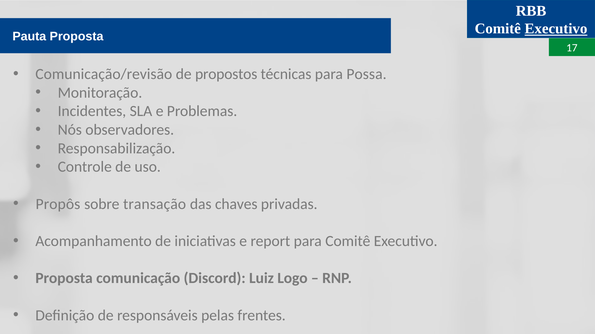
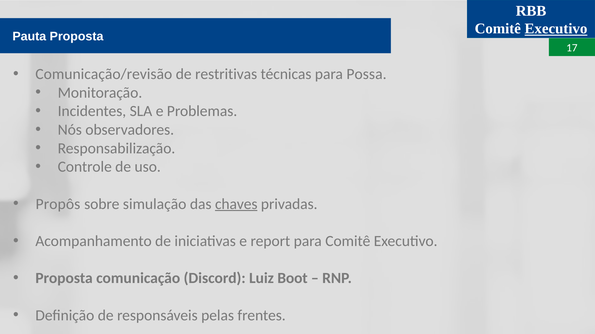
propostos: propostos -> restritivas
transação: transação -> simulação
chaves underline: none -> present
Logo: Logo -> Boot
